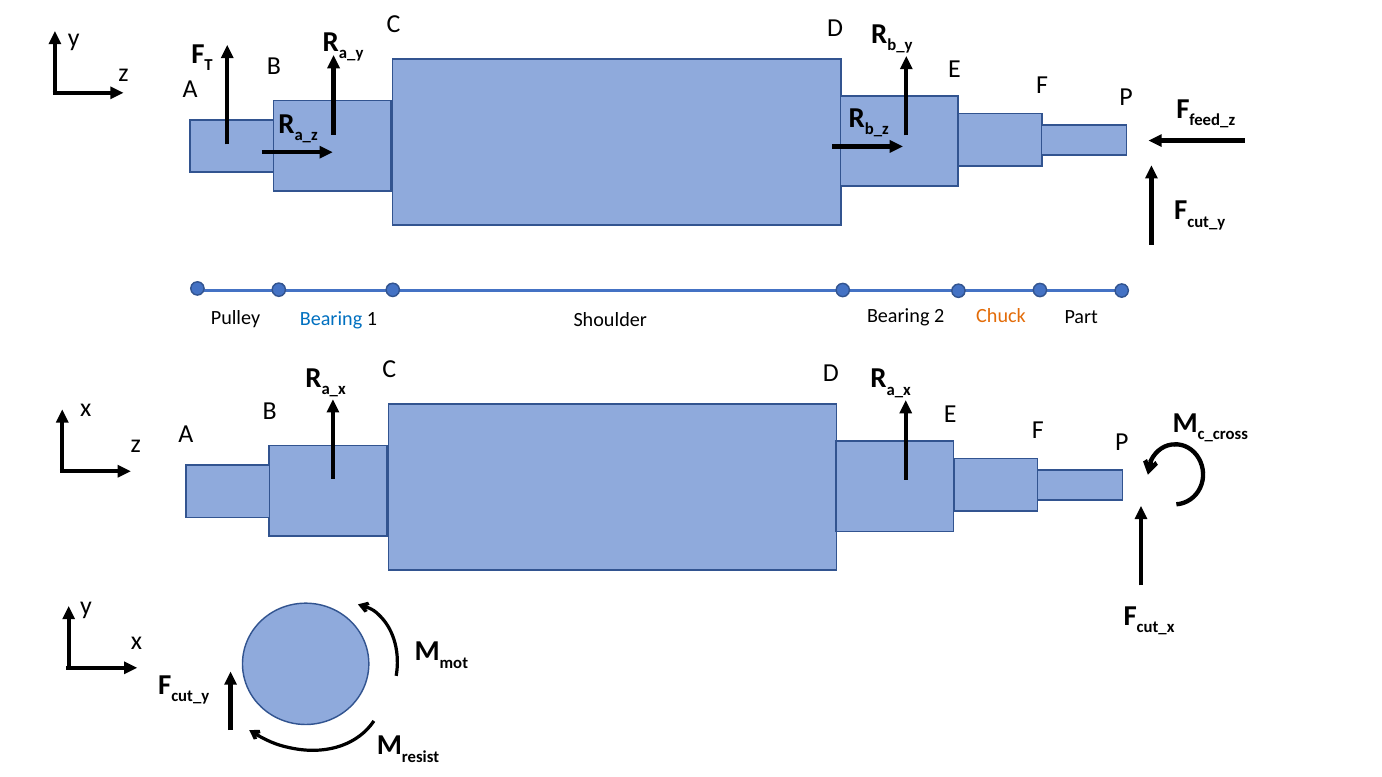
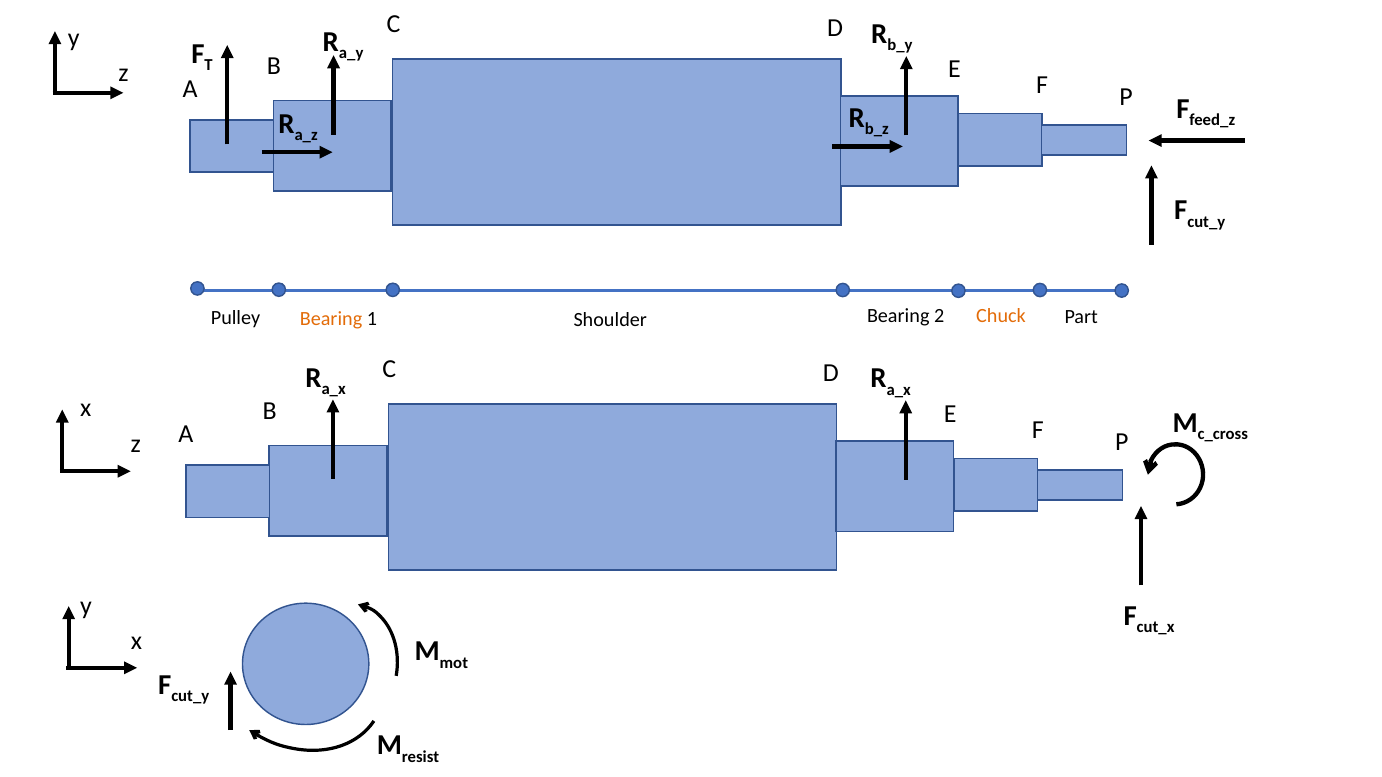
Bearing at (331, 319) colour: blue -> orange
